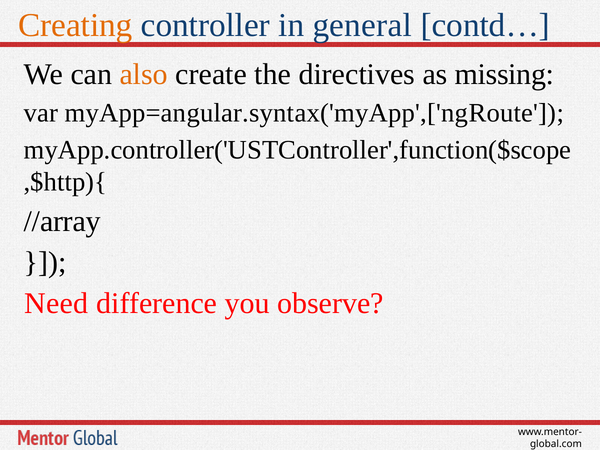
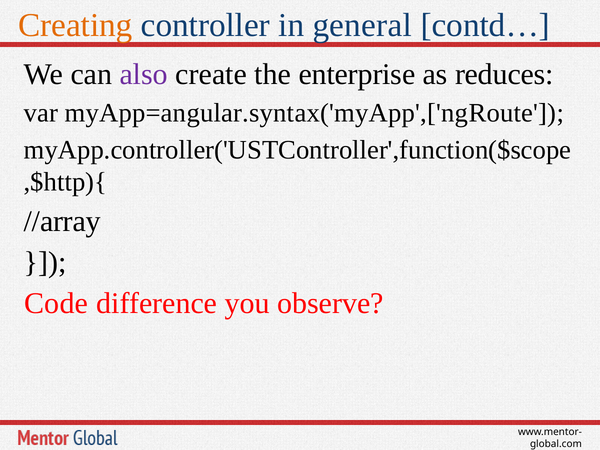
also colour: orange -> purple
directives: directives -> enterprise
missing: missing -> reduces
Need: Need -> Code
